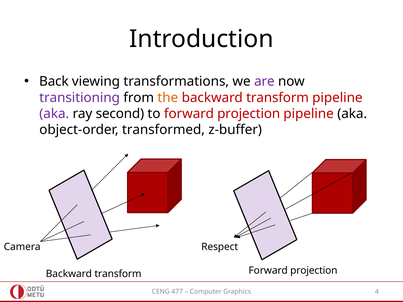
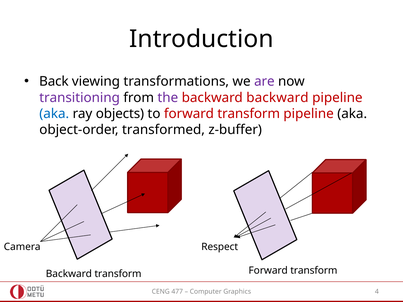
the colour: orange -> purple
transform at (278, 98): transform -> backward
aka at (54, 114) colour: purple -> blue
second: second -> objects
to forward projection: projection -> transform
projection at (314, 271): projection -> transform
